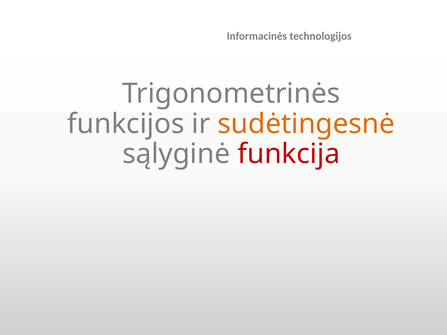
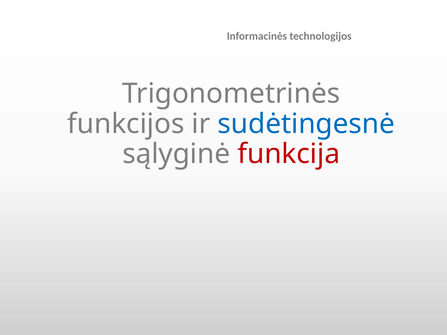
sudėtingesnė colour: orange -> blue
